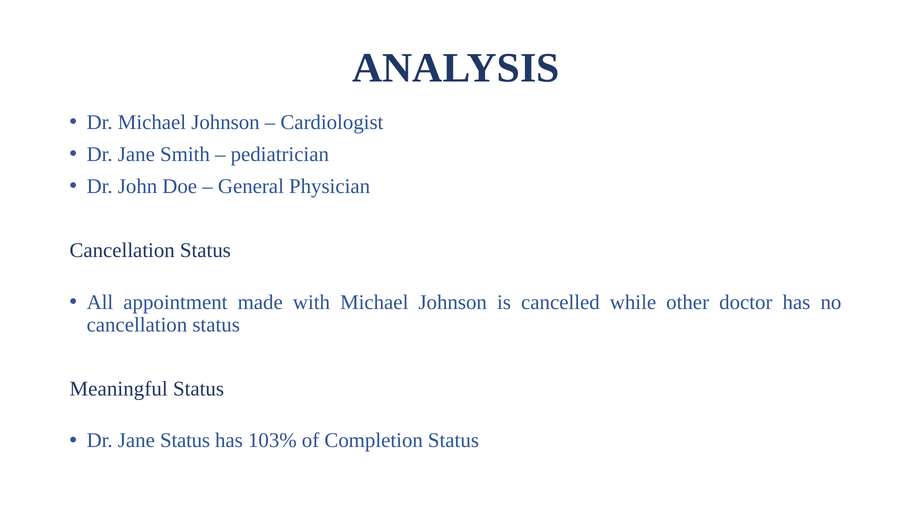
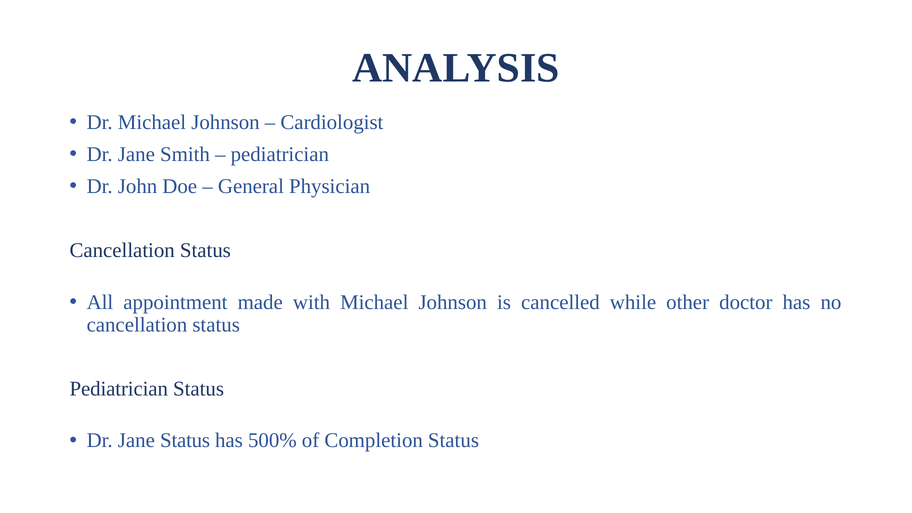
Meaningful at (119, 389): Meaningful -> Pediatrician
103%: 103% -> 500%
